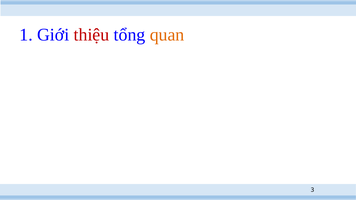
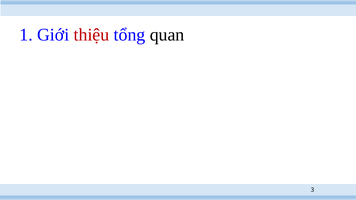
quan colour: orange -> black
